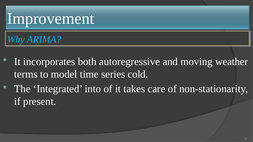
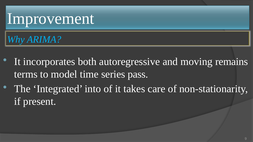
weather: weather -> remains
cold: cold -> pass
